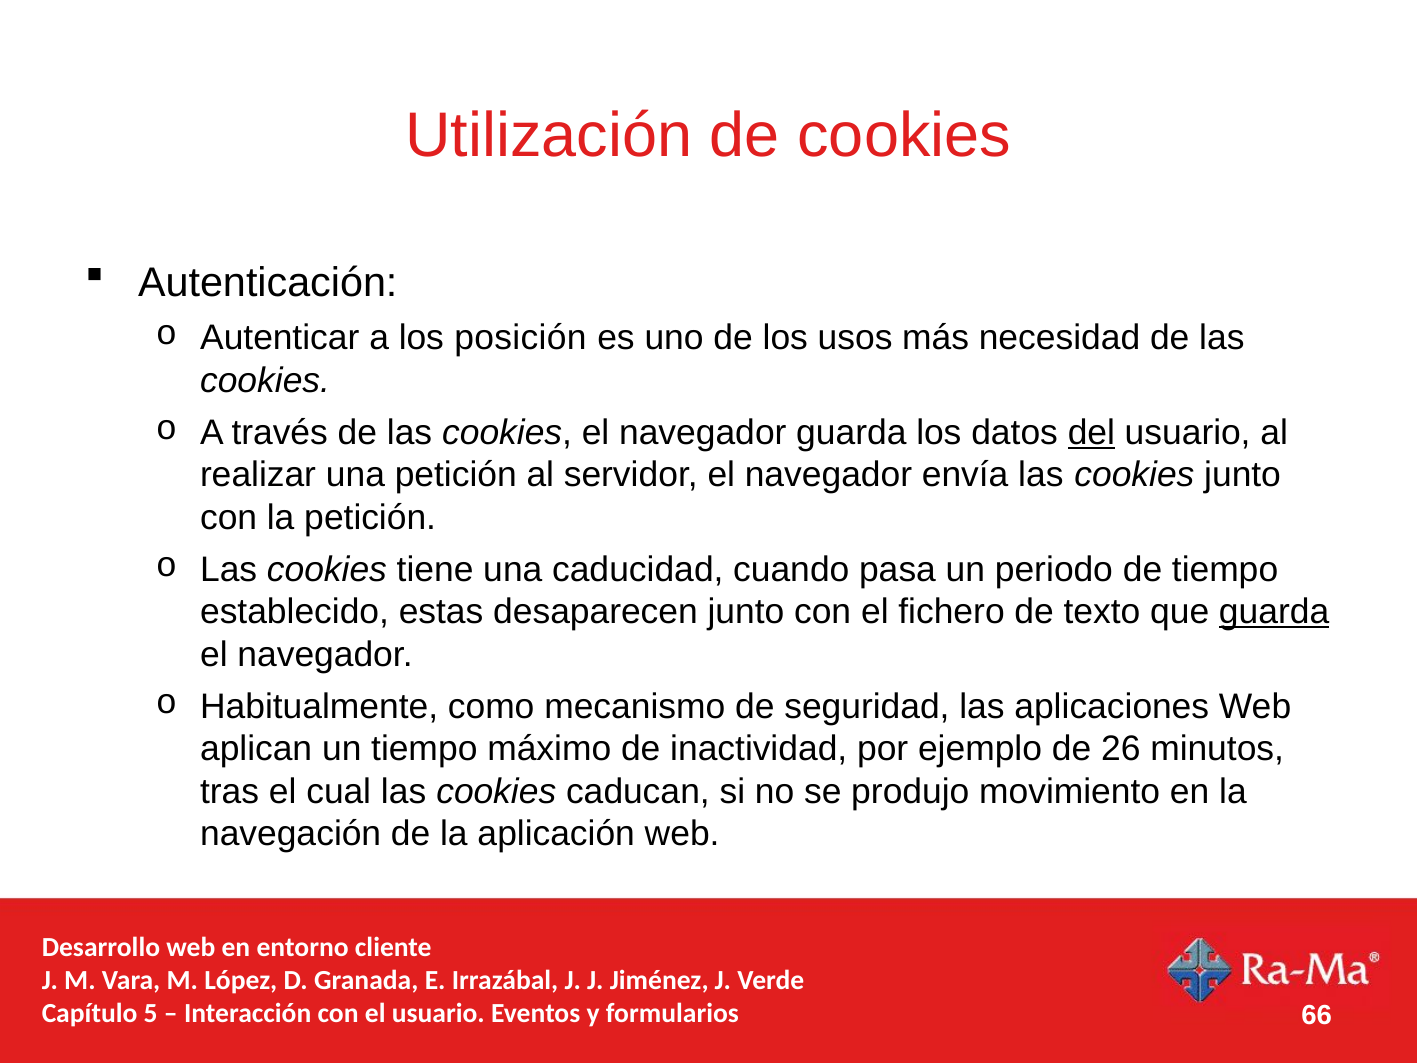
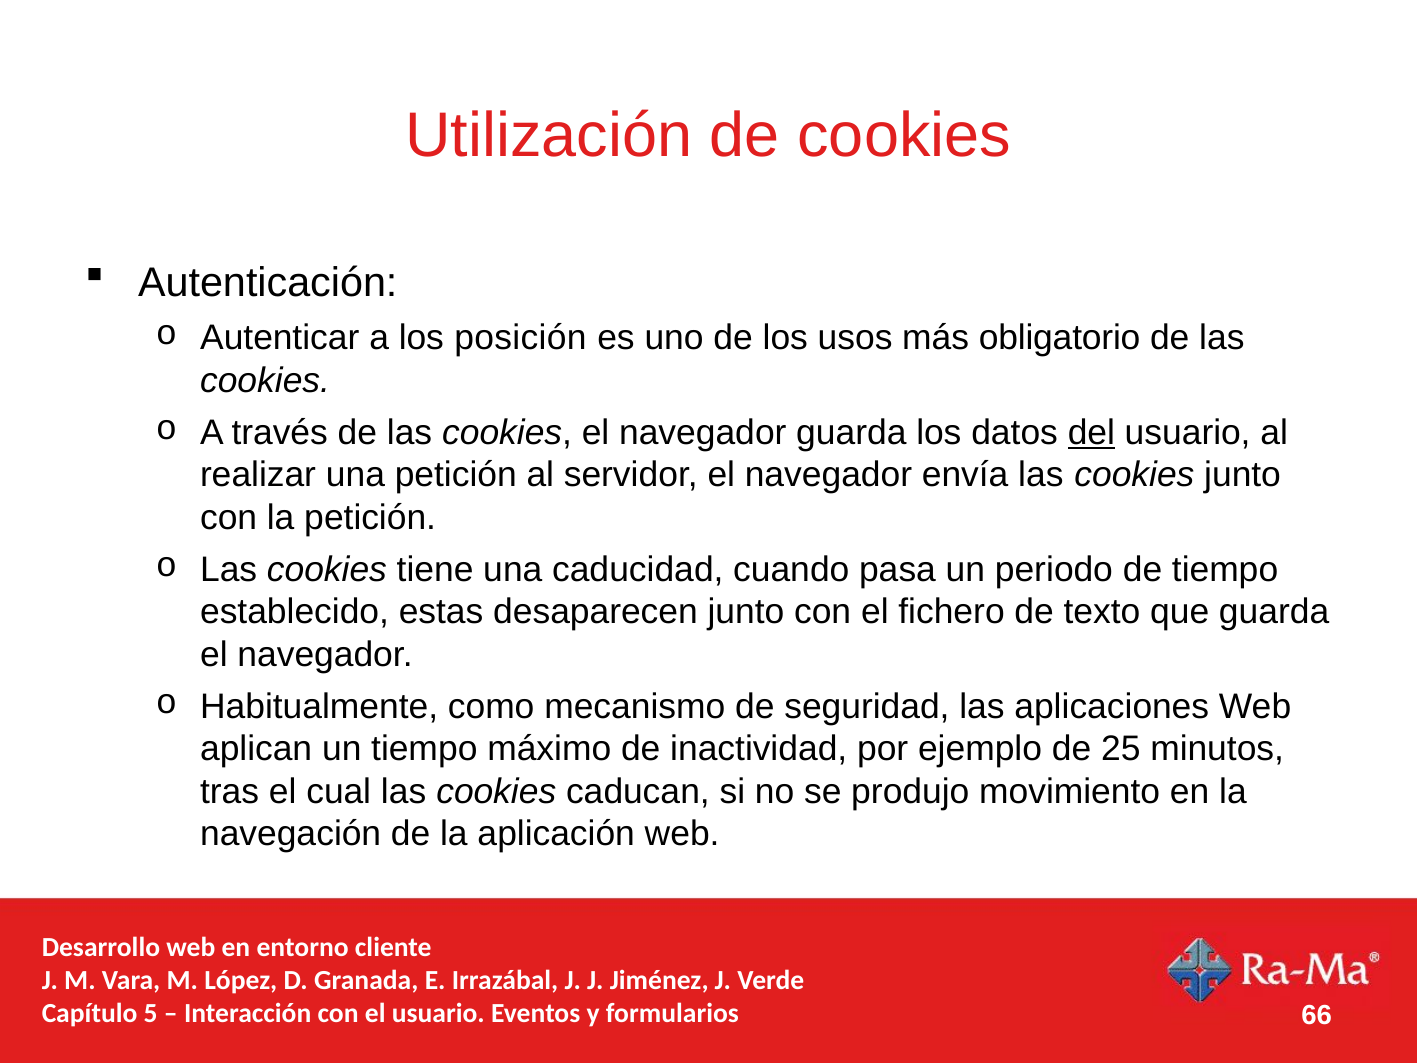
necesidad: necesidad -> obligatorio
guarda at (1274, 612) underline: present -> none
26: 26 -> 25
